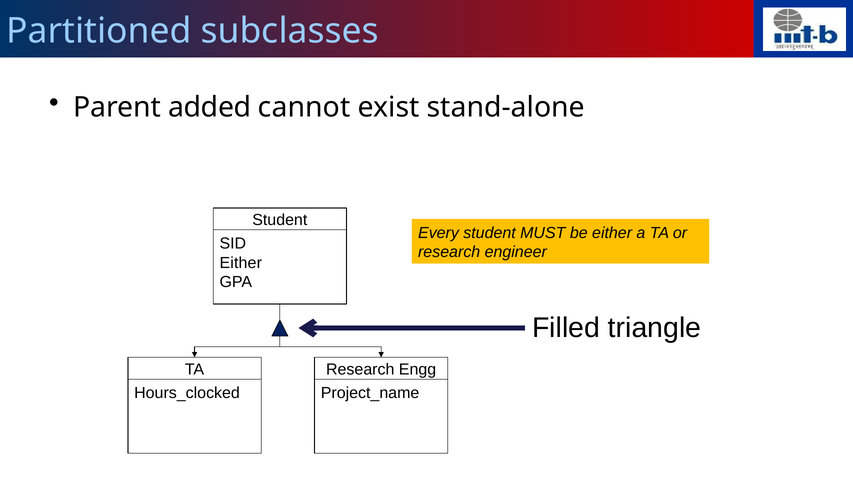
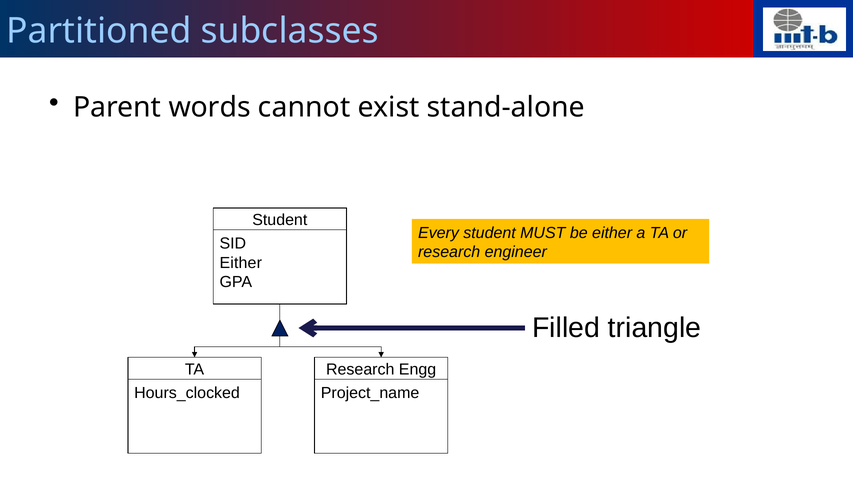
added: added -> words
